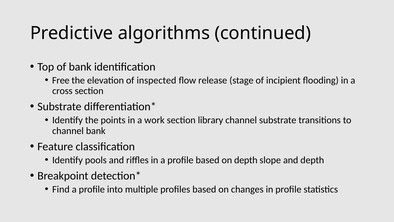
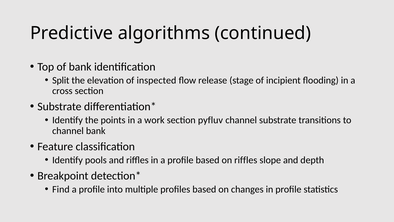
Free: Free -> Split
library: library -> pyfluv
on depth: depth -> riffles
